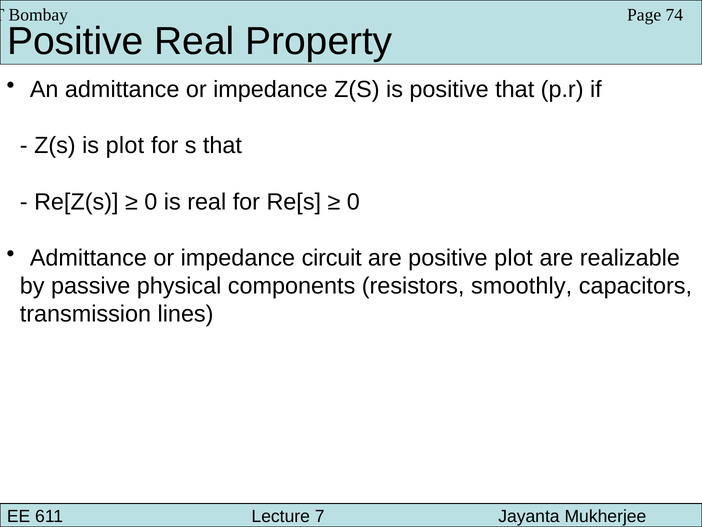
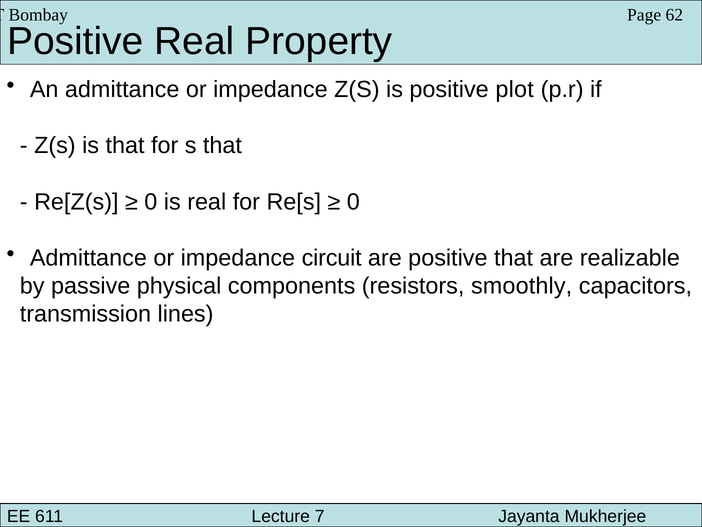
74: 74 -> 62
positive that: that -> plot
is plot: plot -> that
positive plot: plot -> that
